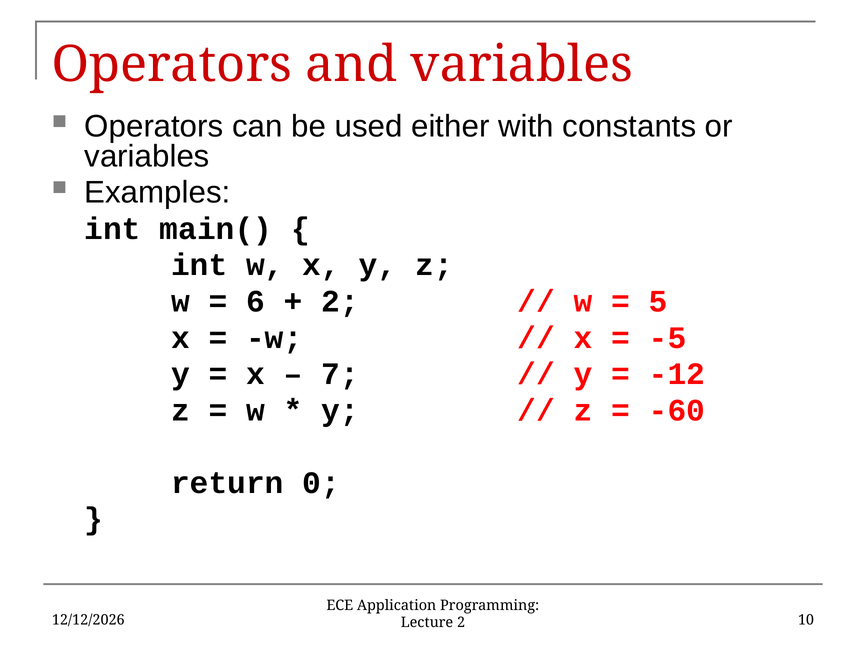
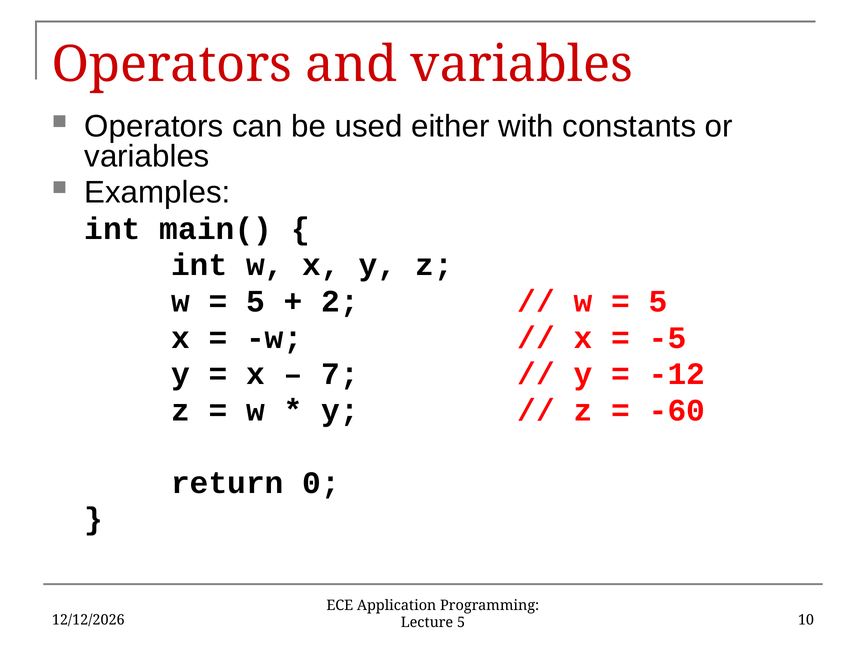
6 at (255, 302): 6 -> 5
Lecture 2: 2 -> 5
